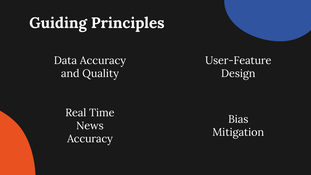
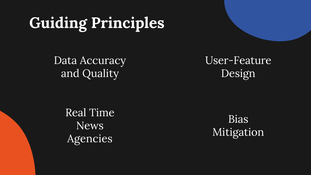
Accuracy at (90, 139): Accuracy -> Agencies
